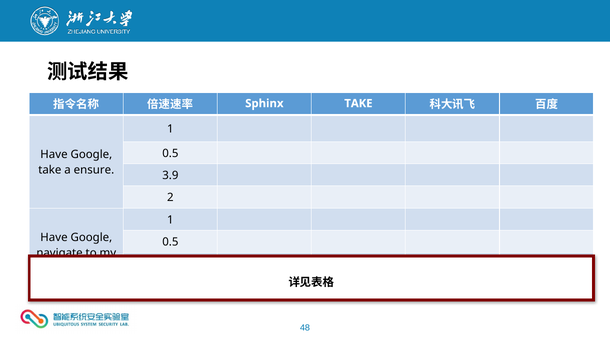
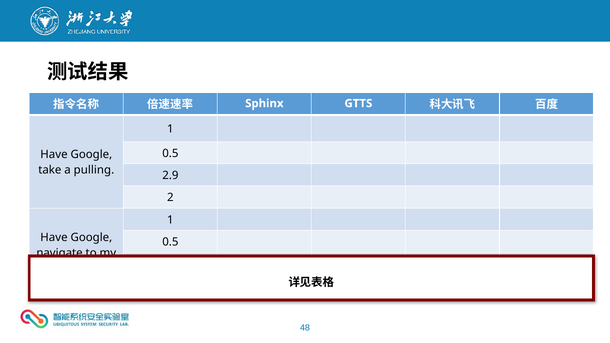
Sphinx TAKE: TAKE -> GTTS
ensure: ensure -> pulling
3.9: 3.9 -> 2.9
